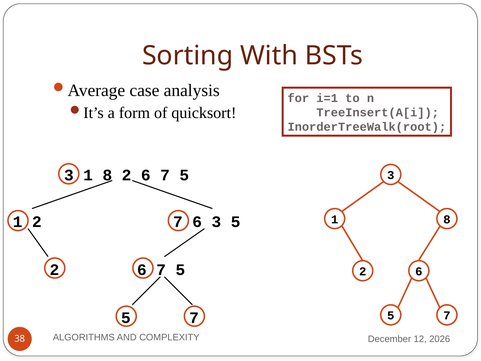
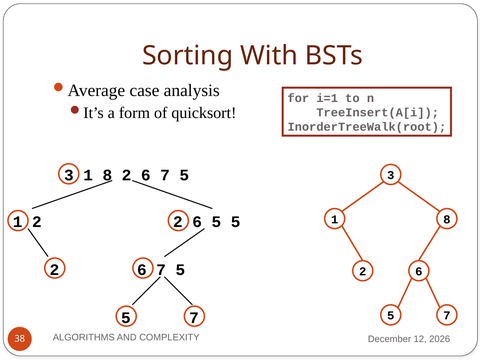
2 7: 7 -> 2
3 at (216, 222): 3 -> 5
